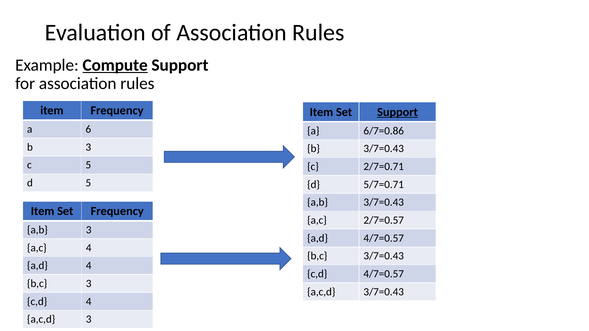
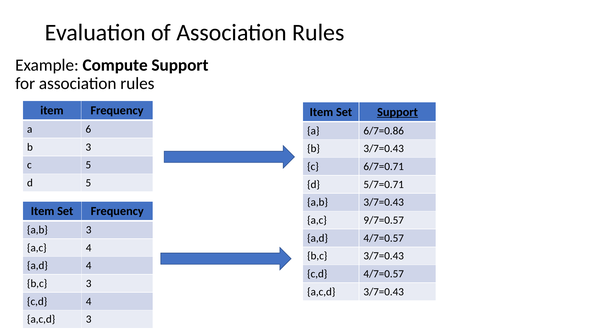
Compute underline: present -> none
2/7=0.71: 2/7=0.71 -> 6/7=0.71
2/7=0.57: 2/7=0.57 -> 9/7=0.57
